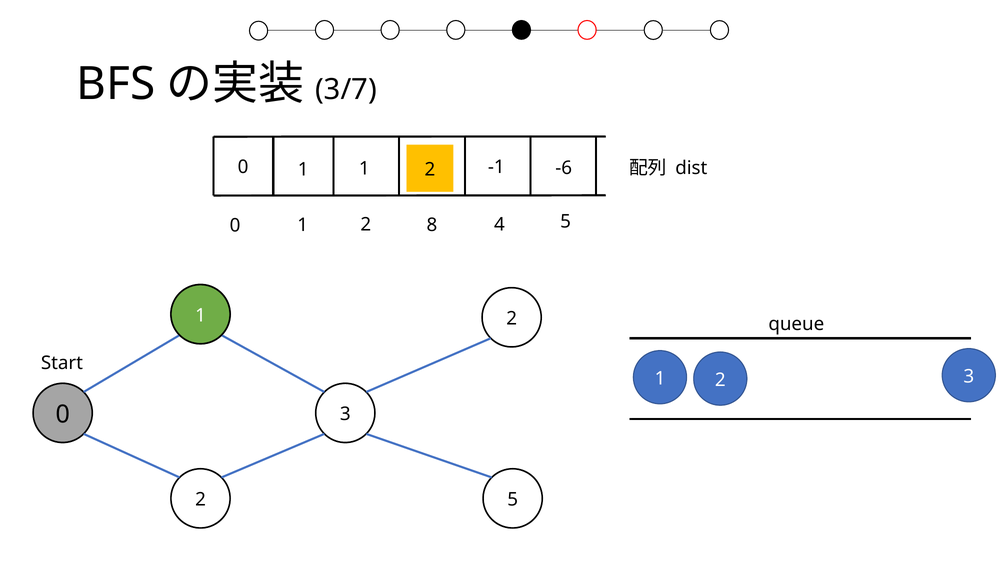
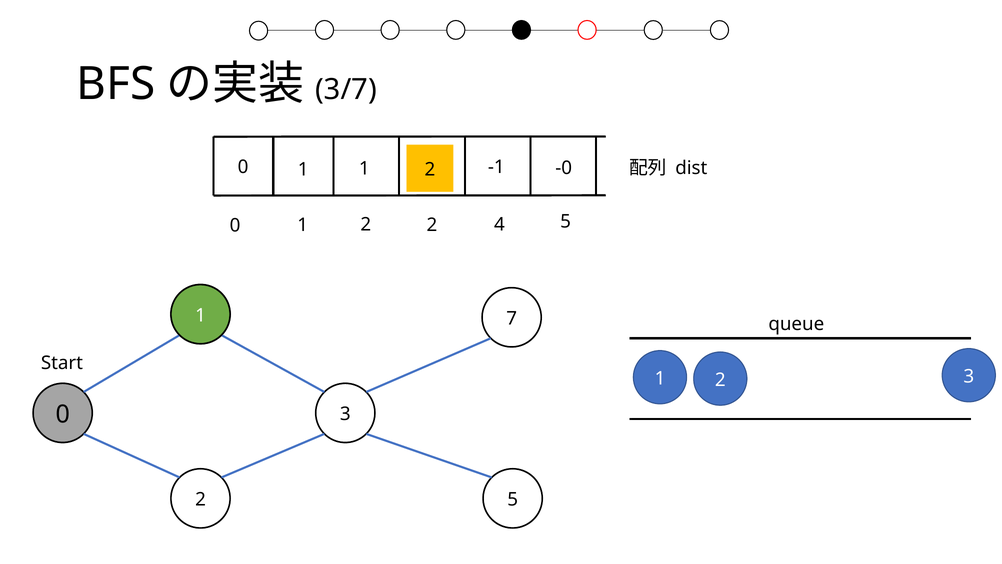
-6: -6 -> -0
2 8: 8 -> 2
2 at (512, 318): 2 -> 7
